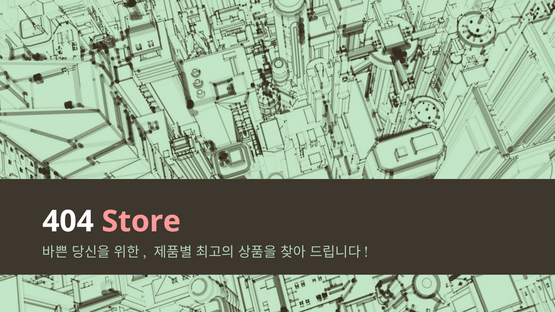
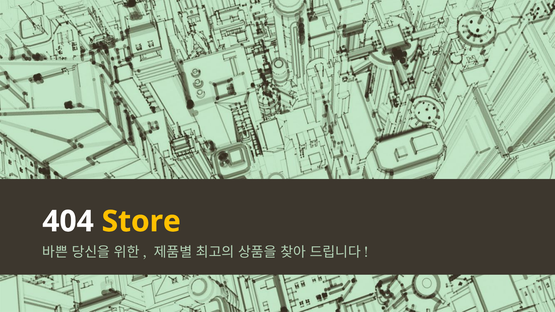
Store colour: pink -> yellow
